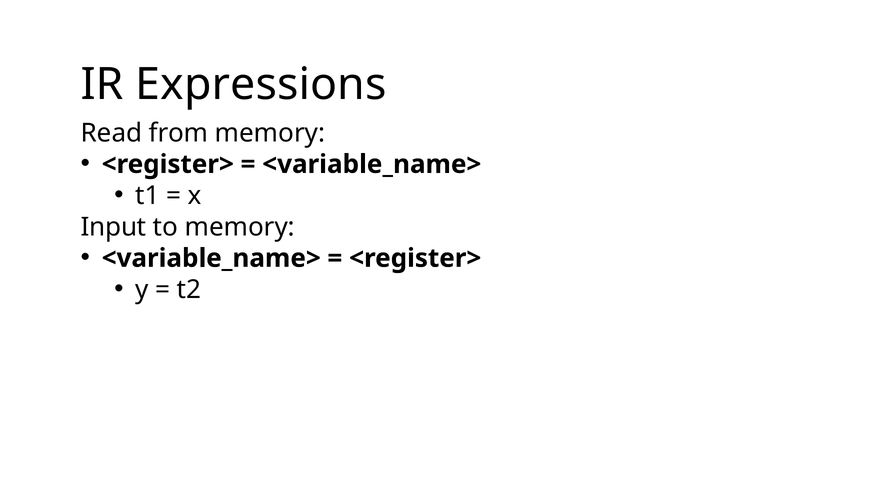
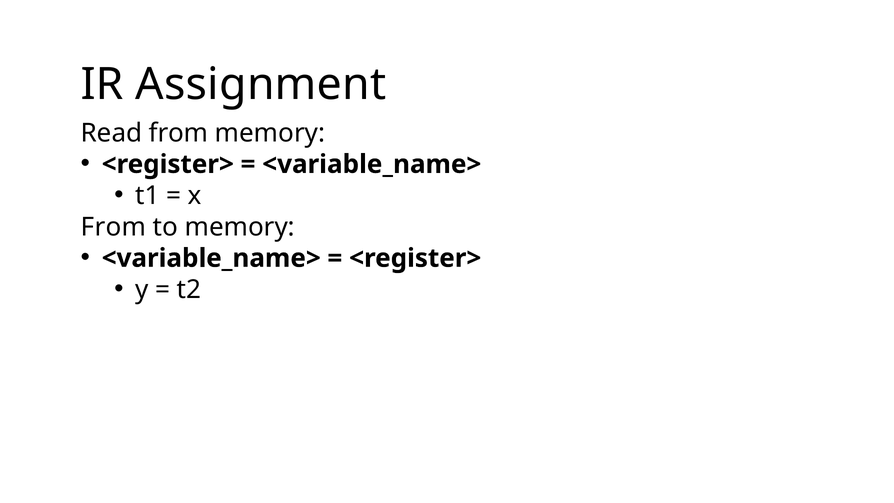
Expressions: Expressions -> Assignment
Input at (114, 227): Input -> From
